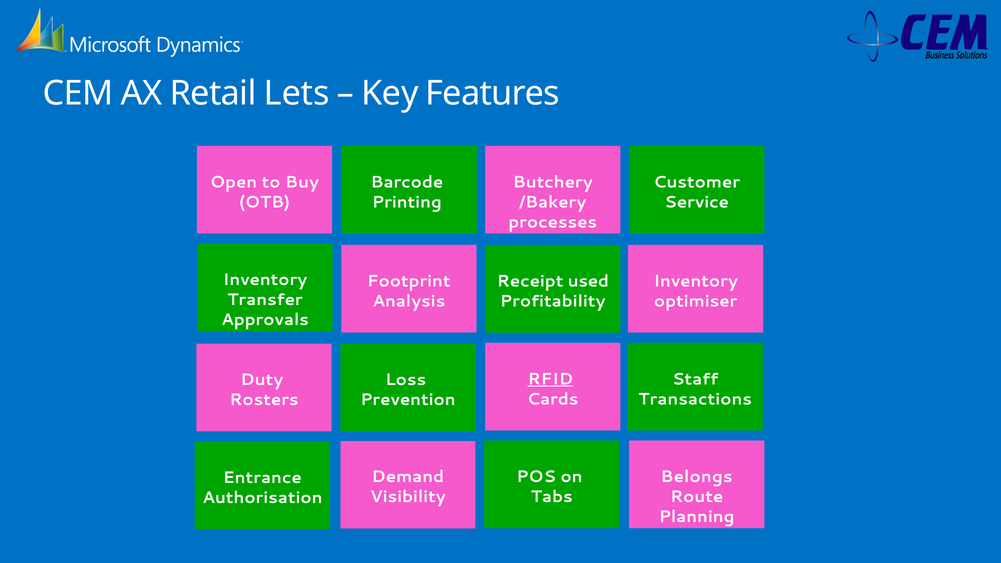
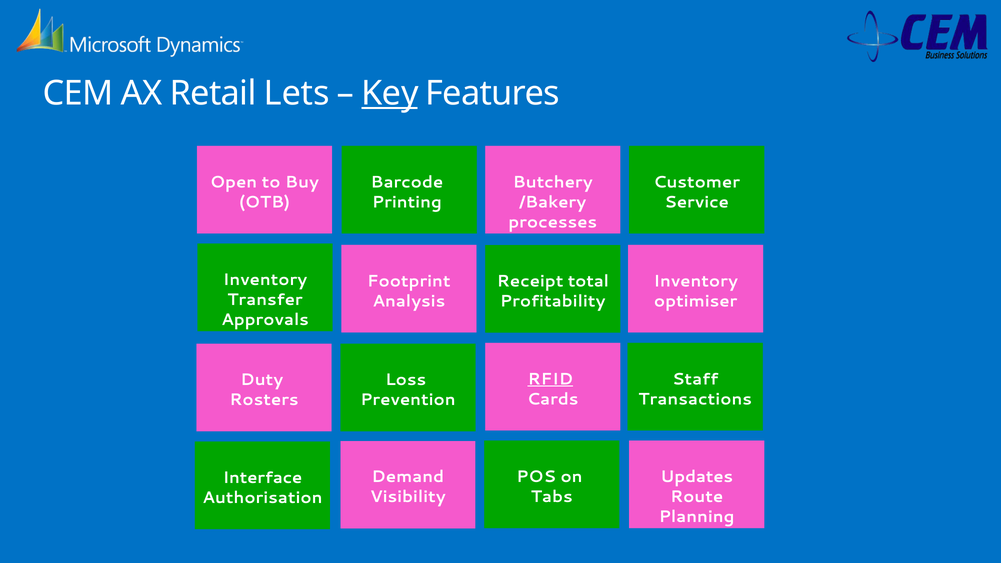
Key underline: none -> present
used: used -> total
Belongs: Belongs -> Updates
Entrance: Entrance -> Interface
